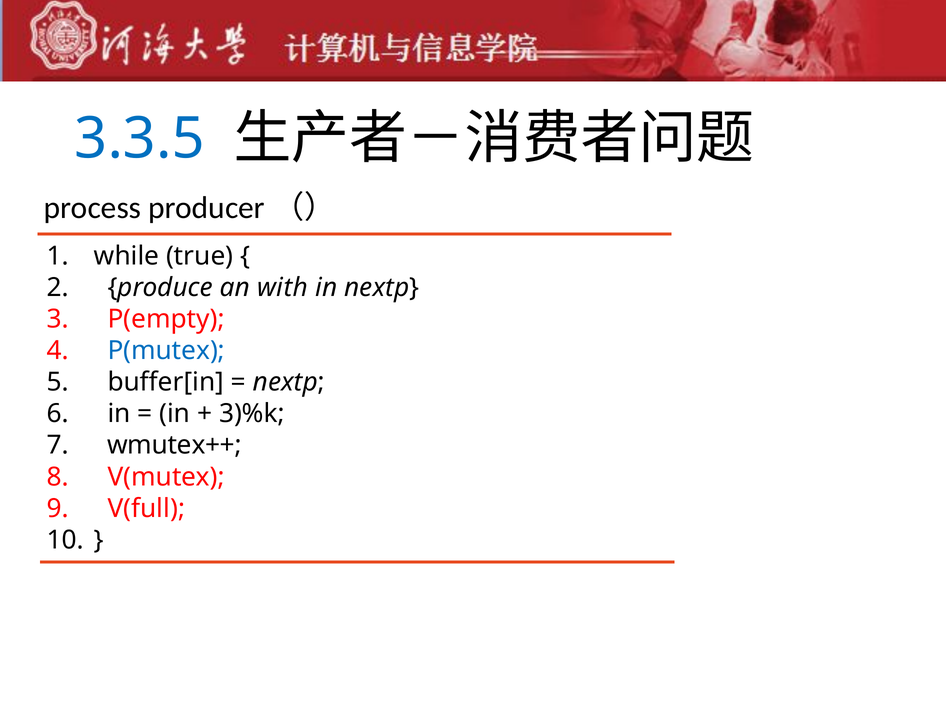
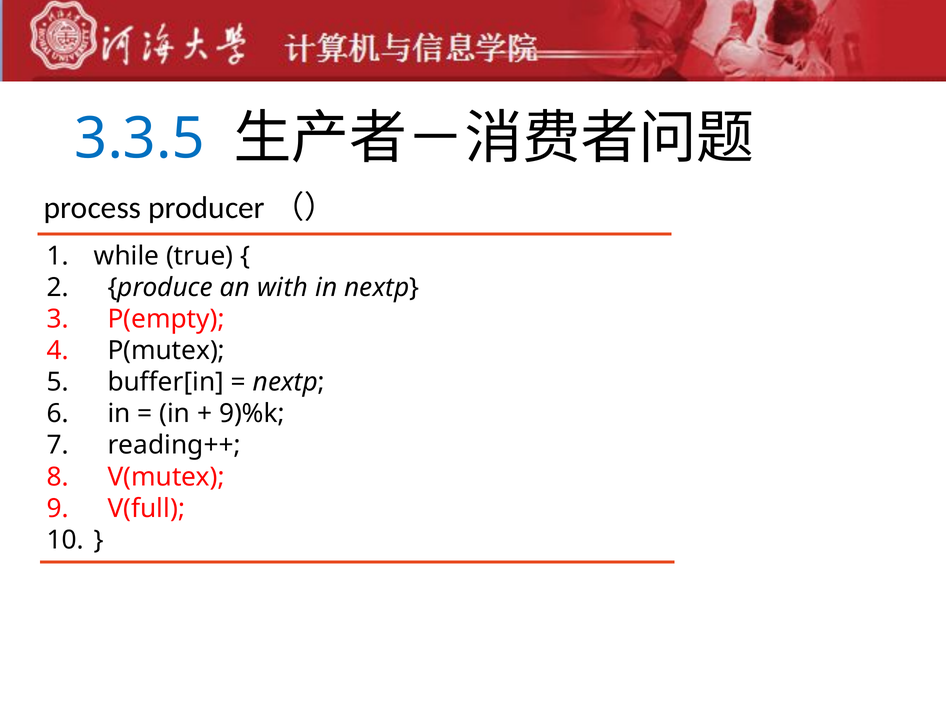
P(mutex colour: blue -> black
3)%k: 3)%k -> 9)%k
wmutex++: wmutex++ -> reading++
